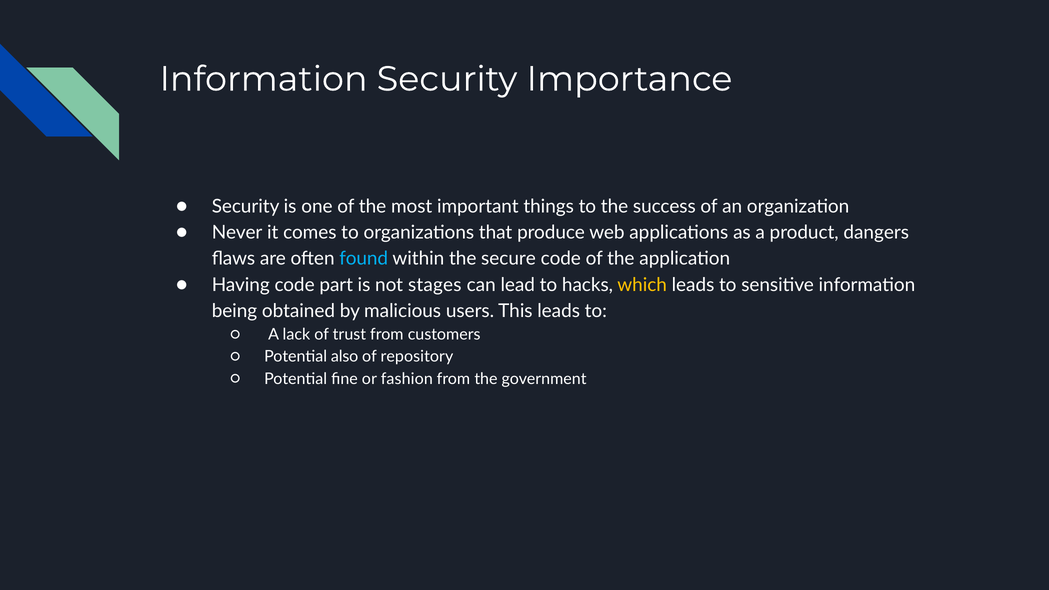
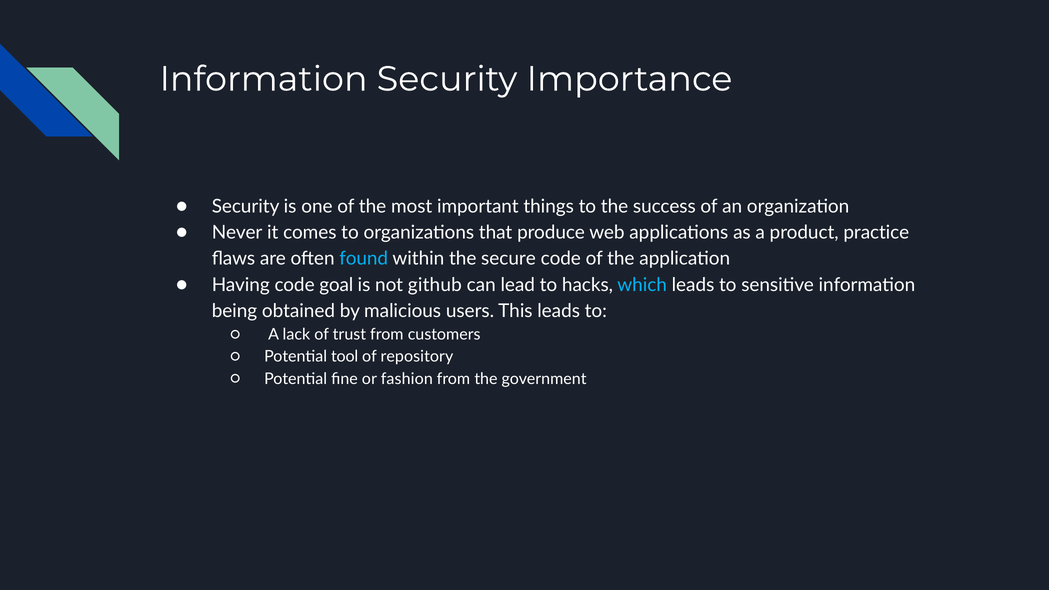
dangers: dangers -> practice
part: part -> goal
stages: stages -> github
which colour: yellow -> light blue
also: also -> tool
